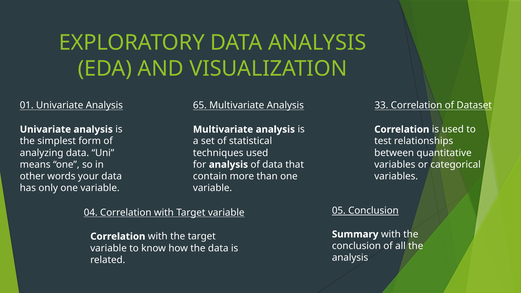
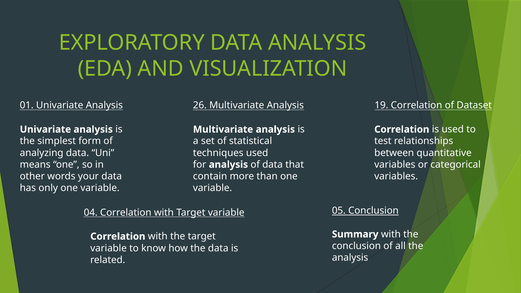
65: 65 -> 26
33: 33 -> 19
